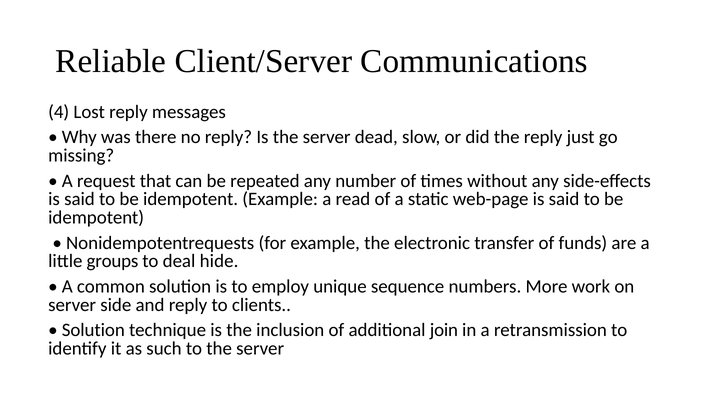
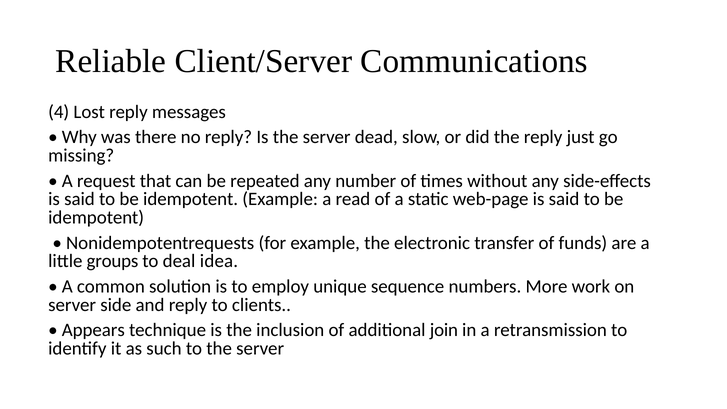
hide: hide -> idea
Solution at (93, 330): Solution -> Appears
